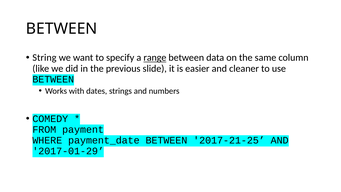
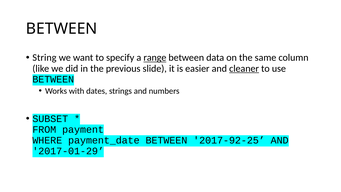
cleaner underline: none -> present
COMEDY: COMEDY -> SUBSET
2017-21-25: 2017-21-25 -> 2017-92-25
